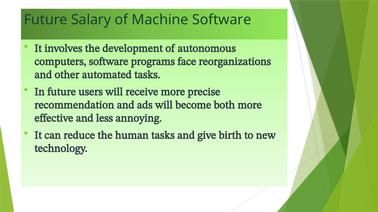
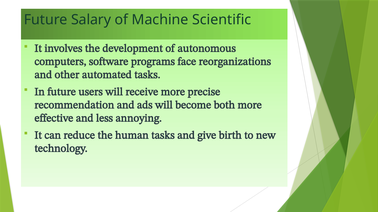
Machine Software: Software -> Scientific
